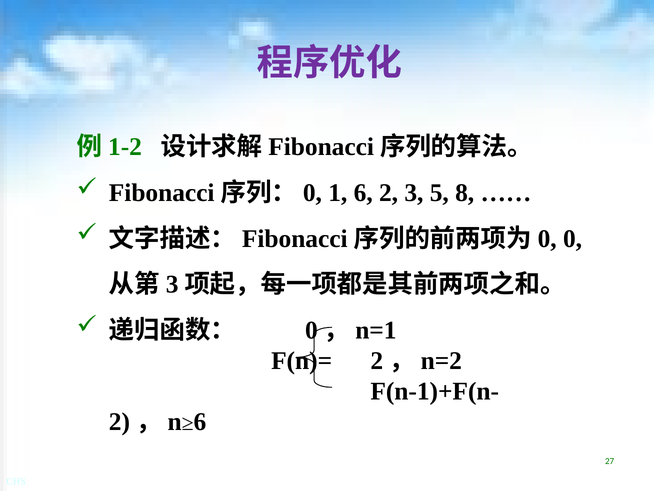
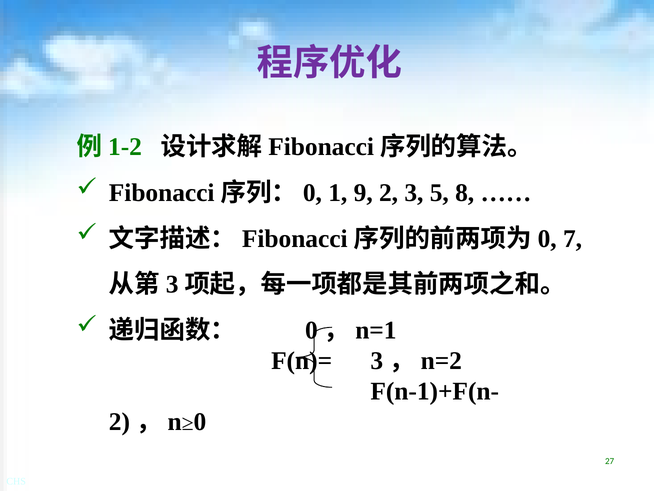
1 6: 6 -> 9
0 at (573, 238): 0 -> 7
F(n)= 2: 2 -> 3
6 at (200, 422): 6 -> 0
